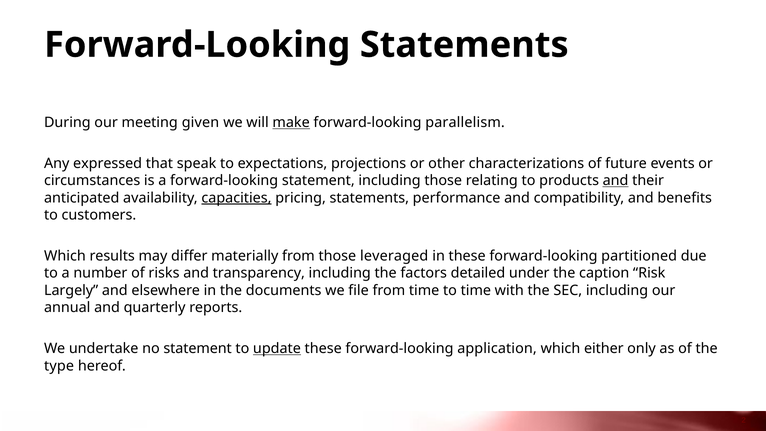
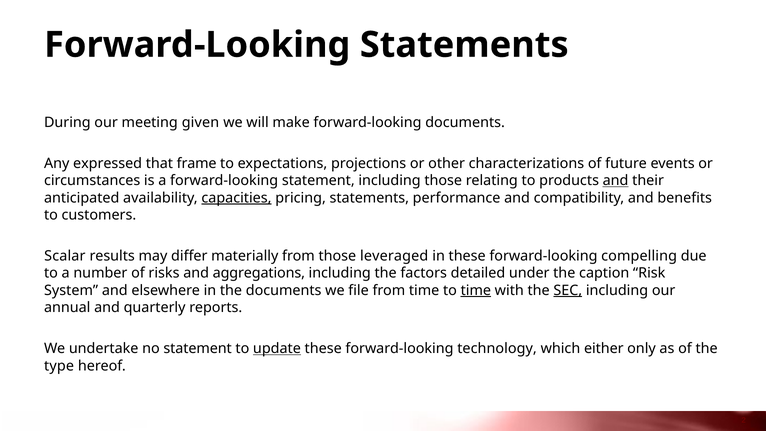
make underline: present -> none
forward-looking parallelism: parallelism -> documents
speak: speak -> frame
Which at (65, 256): Which -> Scalar
partitioned: partitioned -> compelling
transparency: transparency -> aggregations
Largely: Largely -> System
time at (476, 290) underline: none -> present
SEC underline: none -> present
application: application -> technology
